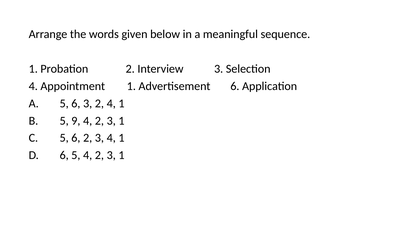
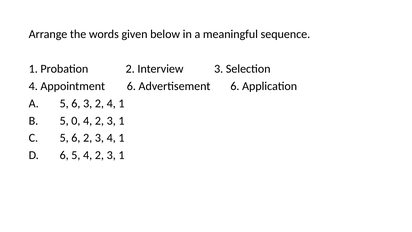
Appointment 1: 1 -> 6
9: 9 -> 0
